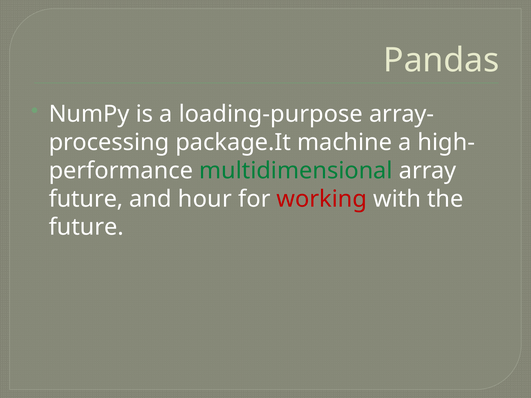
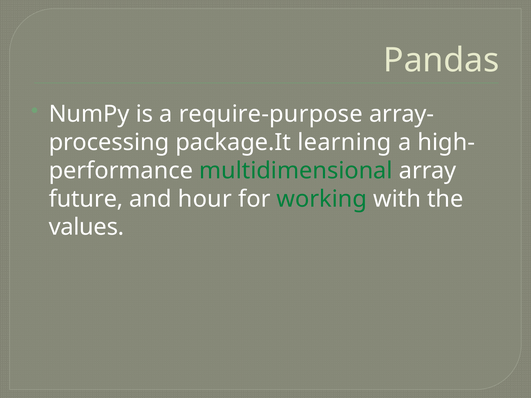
loading-purpose: loading-purpose -> require-purpose
machine: machine -> learning
working colour: red -> green
future at (86, 227): future -> values
